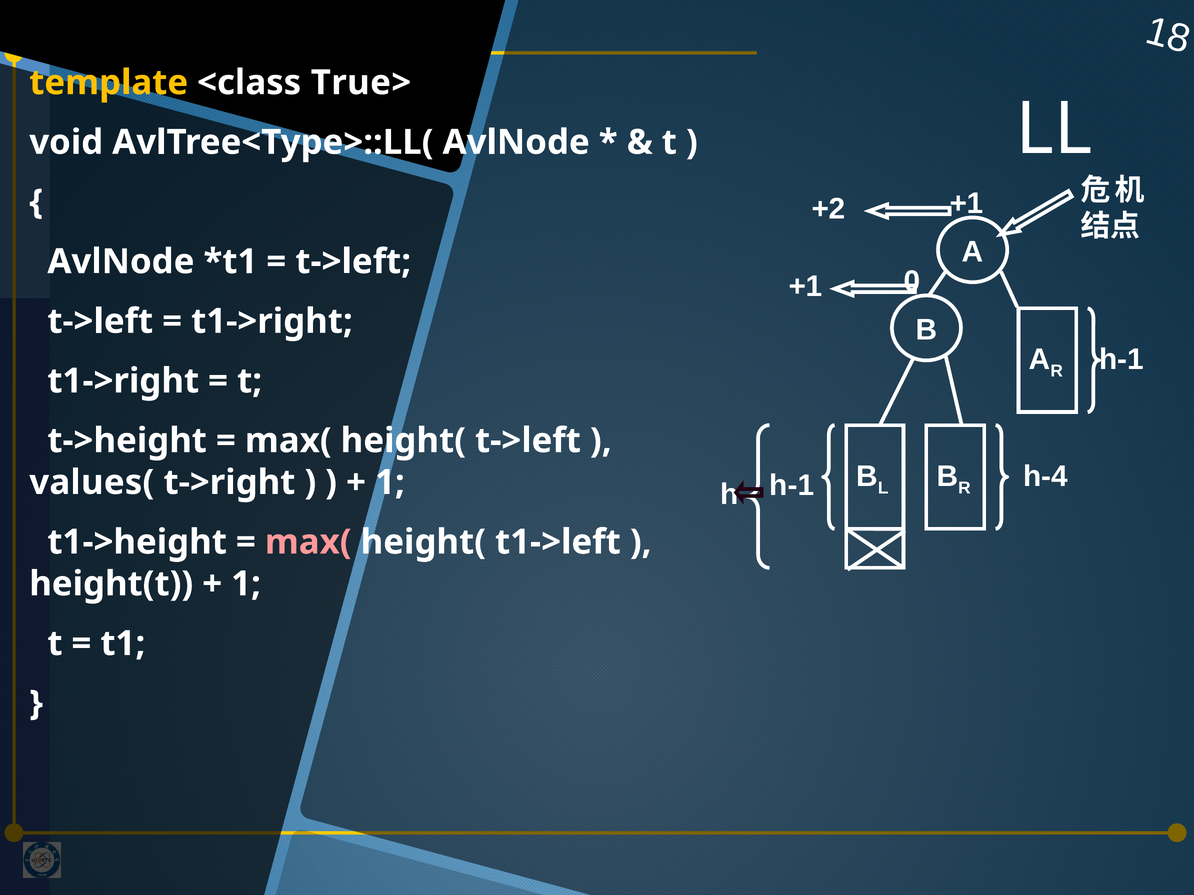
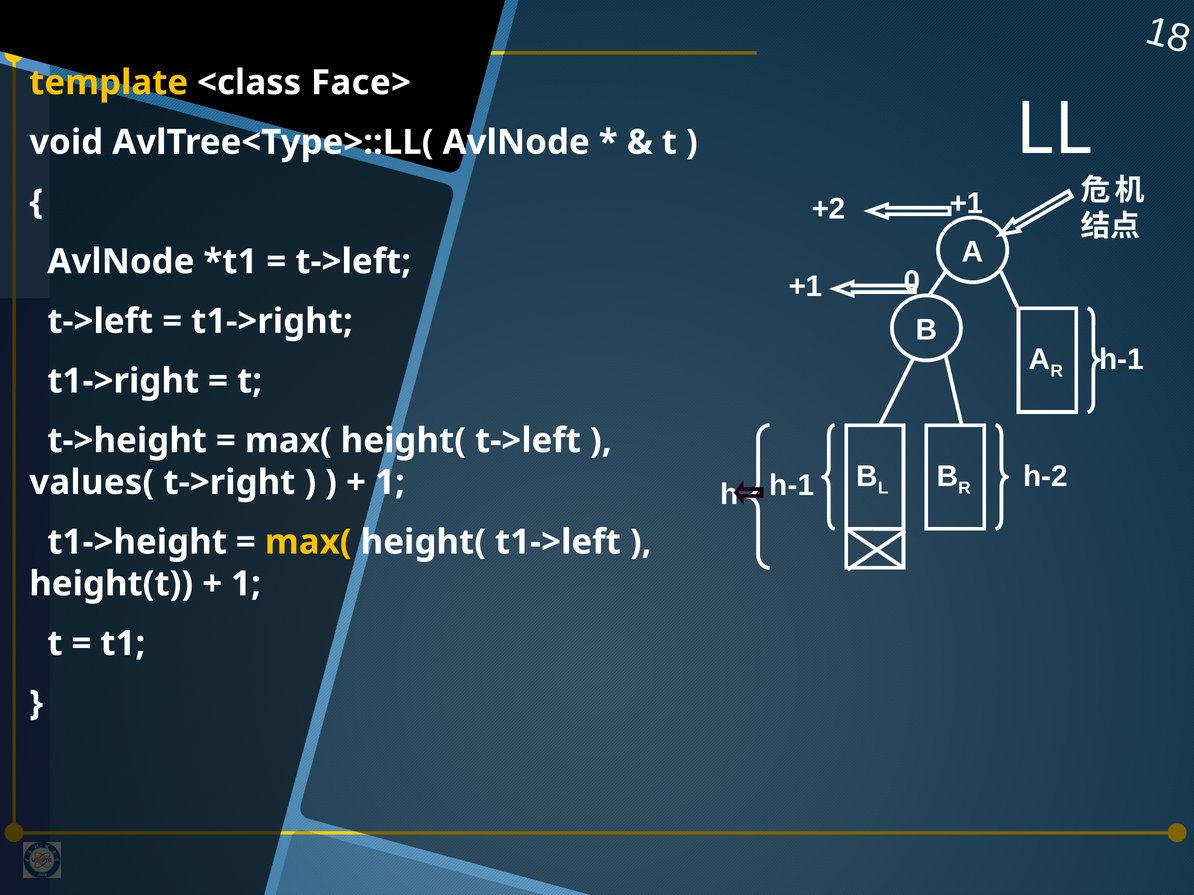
True>: True> -> Face>
h-4: h-4 -> h-2
max( at (308, 542) colour: pink -> yellow
